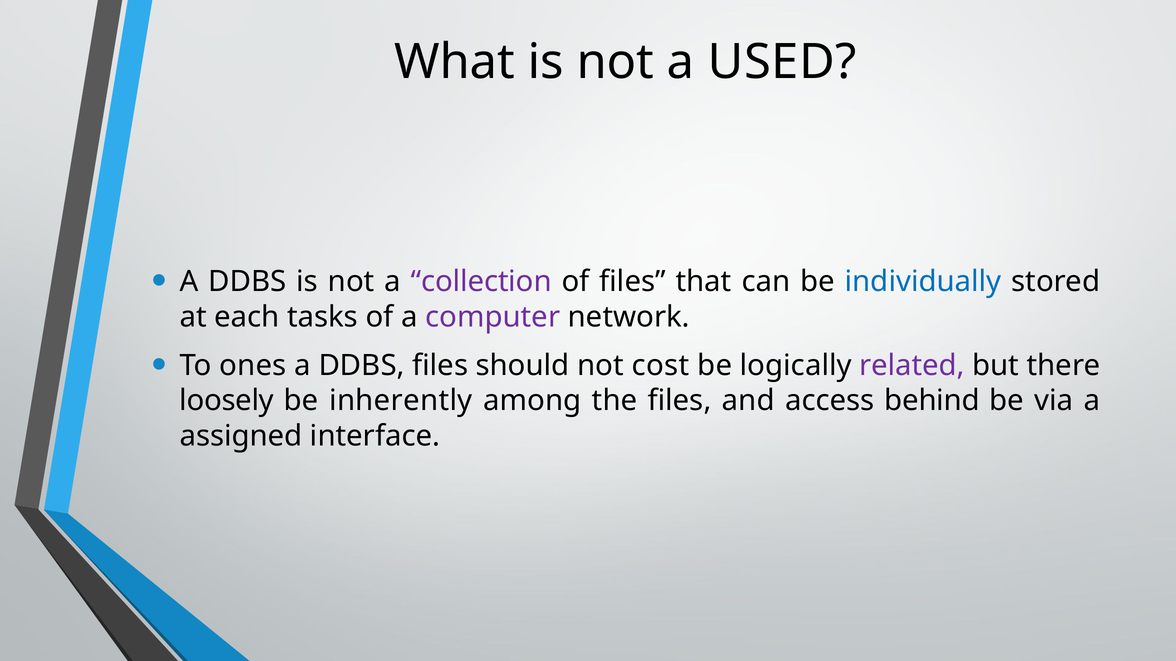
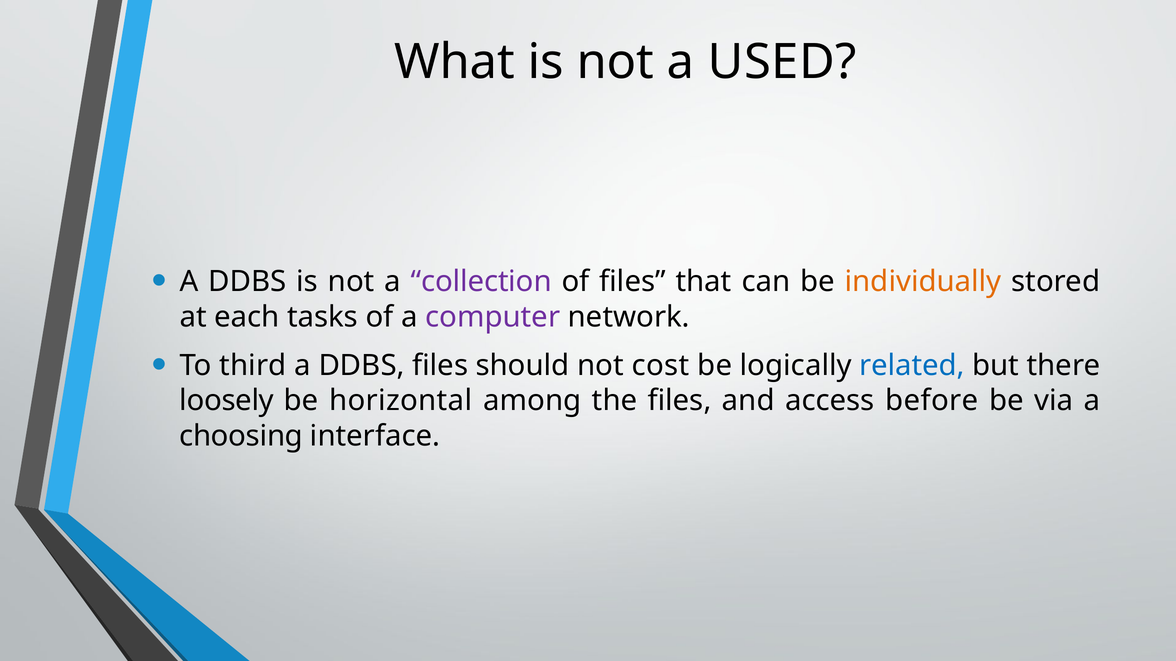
individually colour: blue -> orange
ones: ones -> third
related colour: purple -> blue
inherently: inherently -> horizontal
behind: behind -> before
assigned: assigned -> choosing
